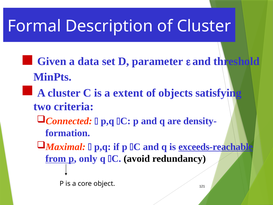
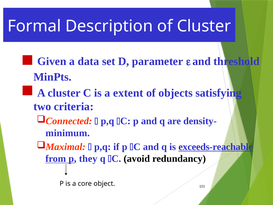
formation: formation -> minimum
only: only -> they
